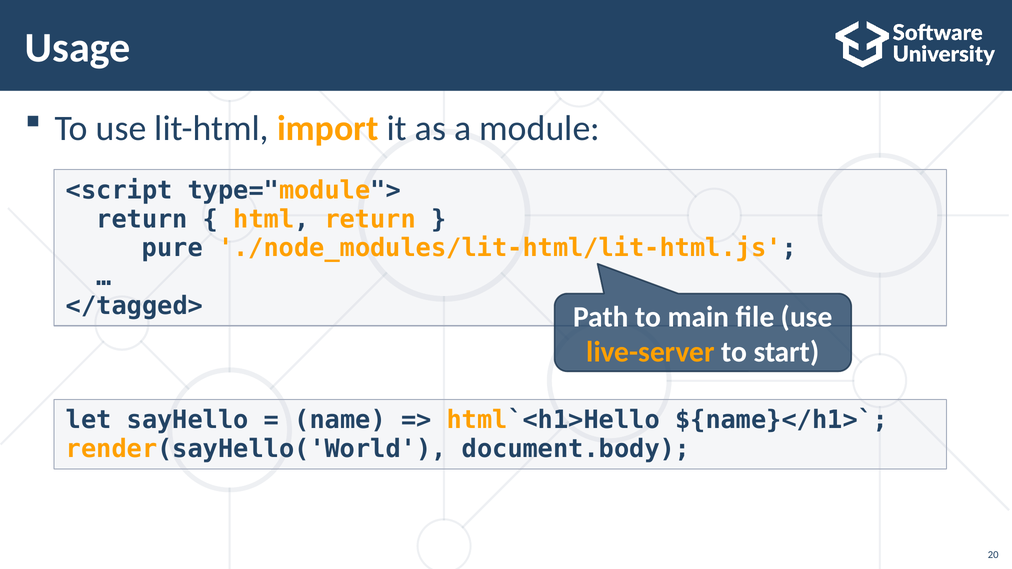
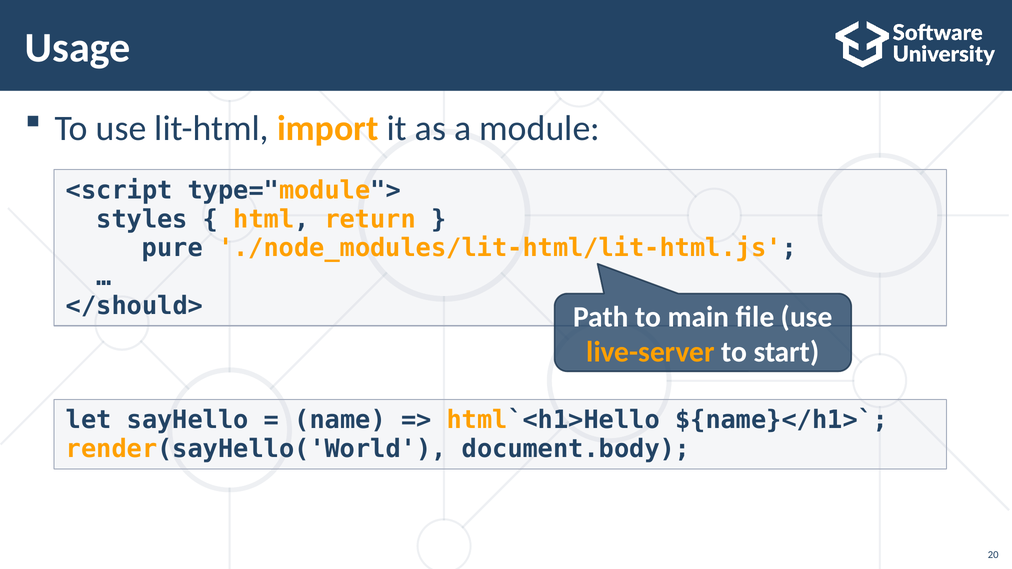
return at (142, 219): return -> styles
</tagged>: </tagged> -> </should>
